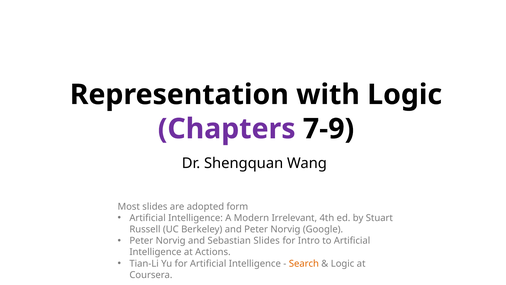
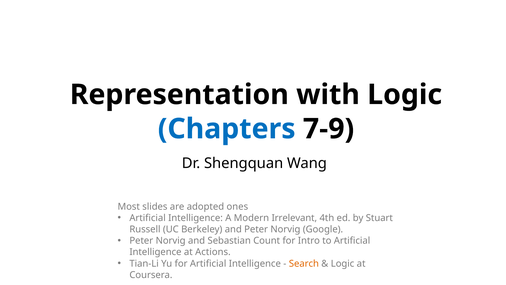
Chapters colour: purple -> blue
form: form -> ones
Sebastian Slides: Slides -> Count
